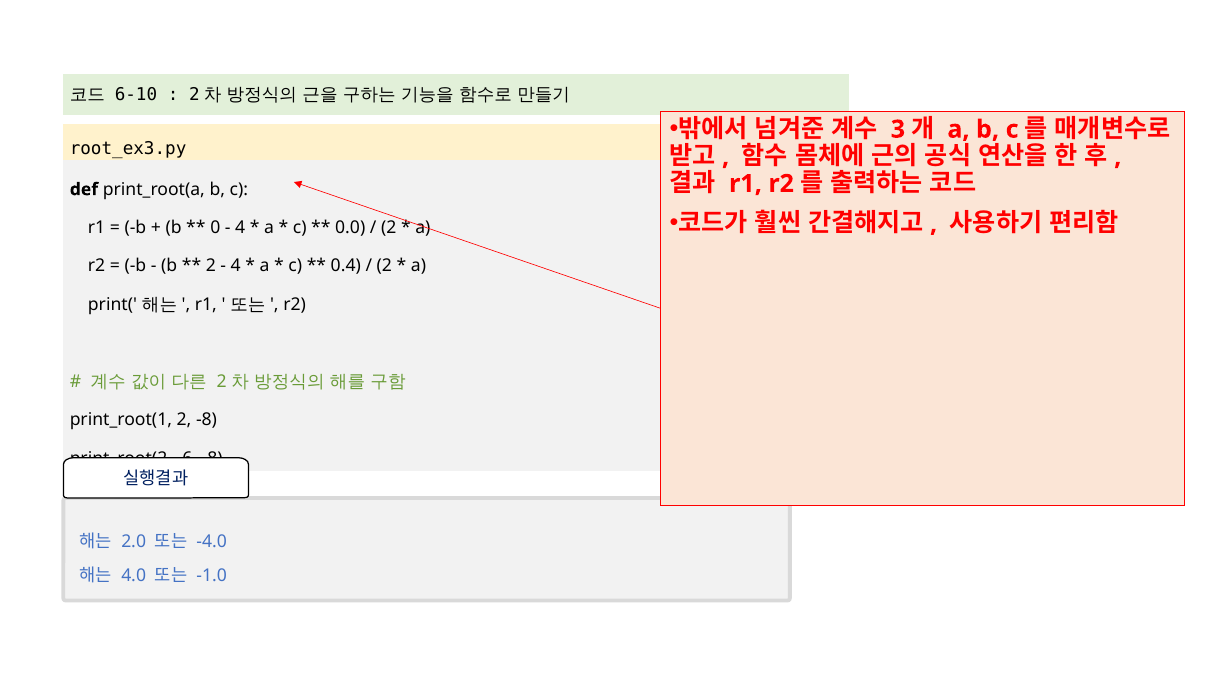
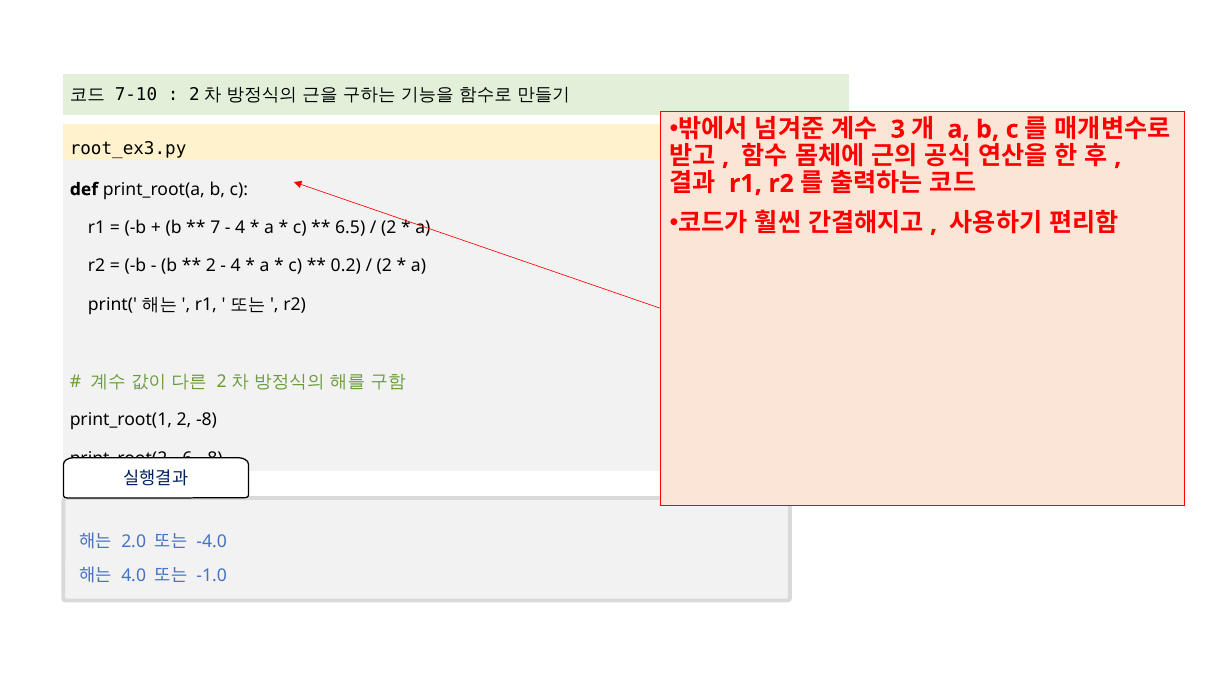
6-10: 6-10 -> 7-10
0: 0 -> 7
0.0: 0.0 -> 6.5
0.4: 0.4 -> 0.2
